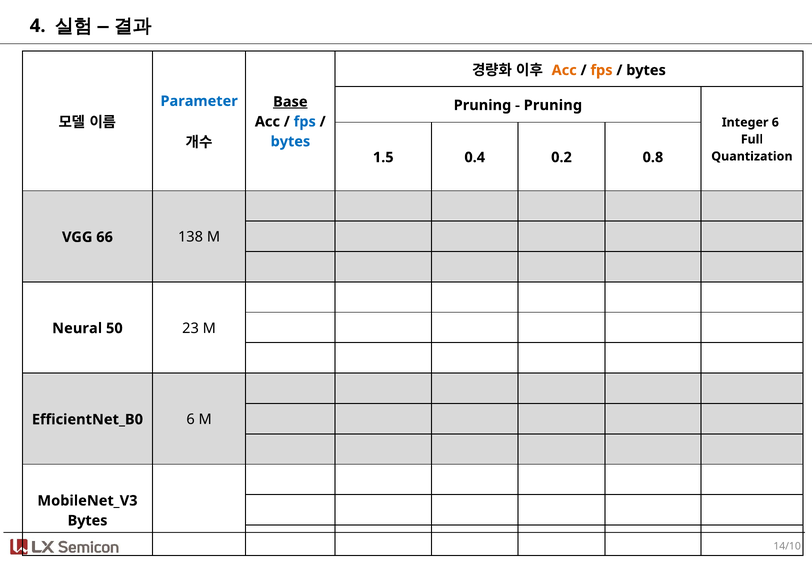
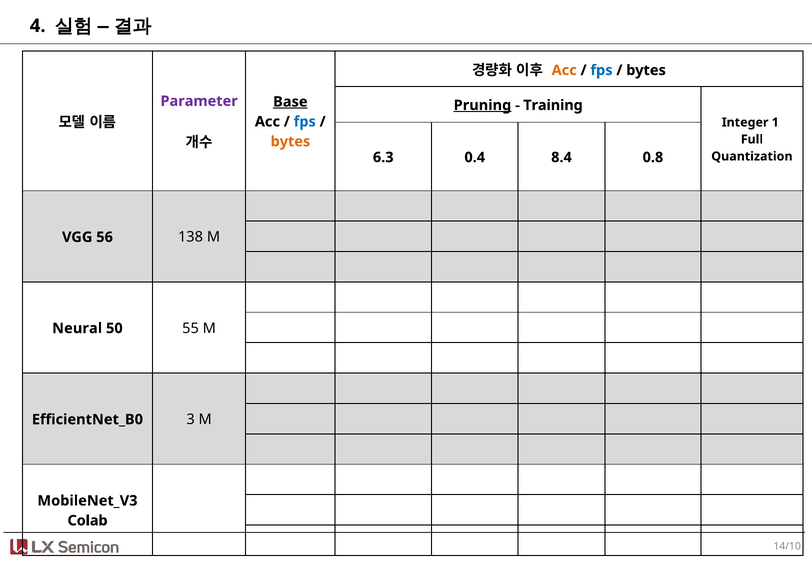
fps at (601, 70) colour: orange -> blue
Parameter colour: blue -> purple
Pruning at (482, 105) underline: none -> present
Pruning at (553, 105): Pruning -> Training
Integer 6: 6 -> 1
bytes at (290, 142) colour: blue -> orange
1.5: 1.5 -> 6.3
0.2: 0.2 -> 8.4
66: 66 -> 56
23: 23 -> 55
6 at (191, 420): 6 -> 3
Bytes at (88, 521): Bytes -> Colab
